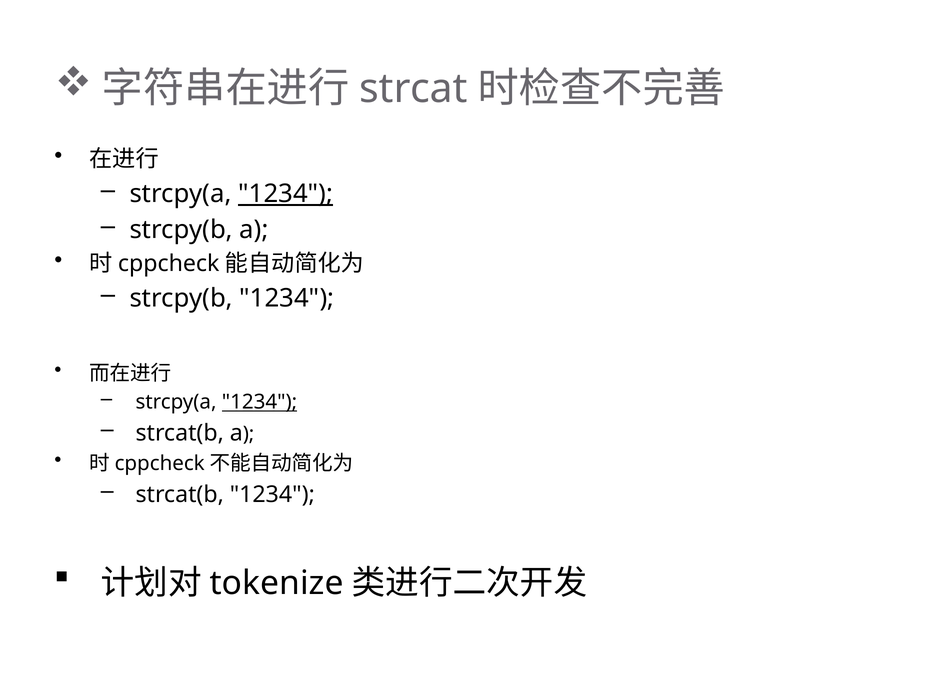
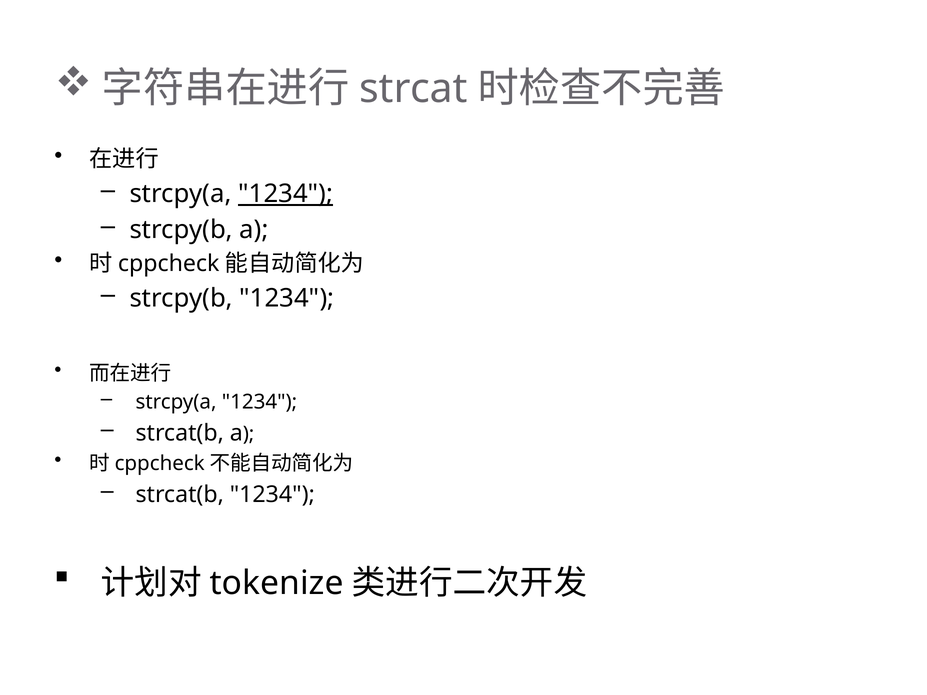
1234 at (260, 402) underline: present -> none
